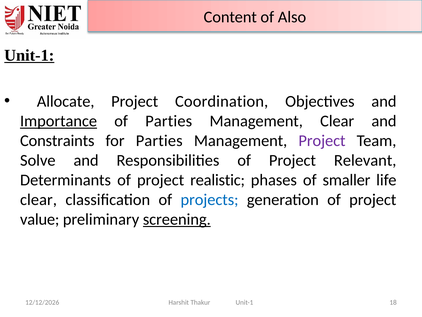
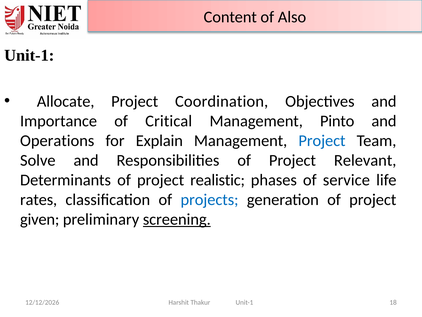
Unit-1 at (29, 55) underline: present -> none
Importance underline: present -> none
of Parties: Parties -> Critical
Management Clear: Clear -> Pinto
Constraints: Constraints -> Operations
for Parties: Parties -> Explain
Project at (322, 140) colour: purple -> blue
smaller: smaller -> service
clear at (39, 199): clear -> rates
value: value -> given
